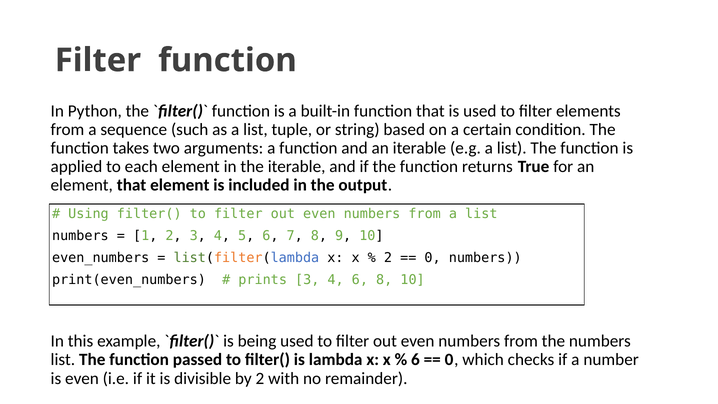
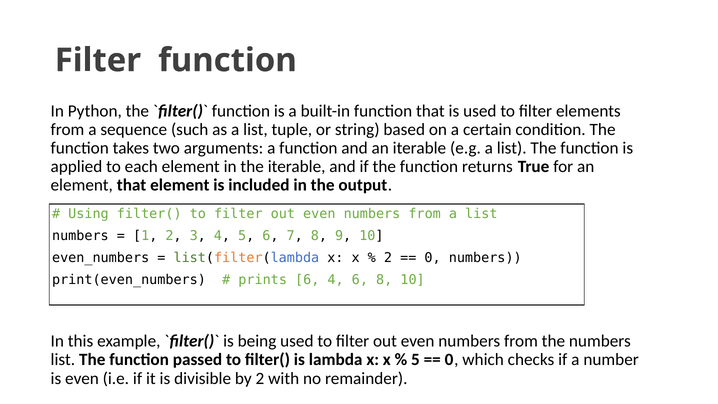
prints 3: 3 -> 6
6 at (415, 360): 6 -> 5
